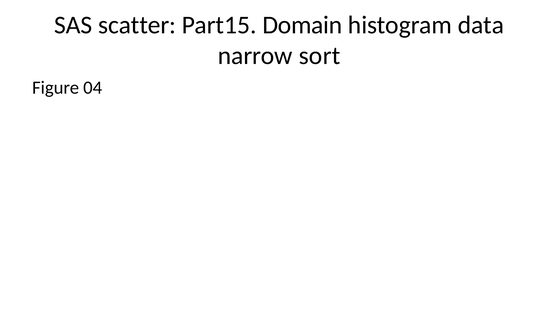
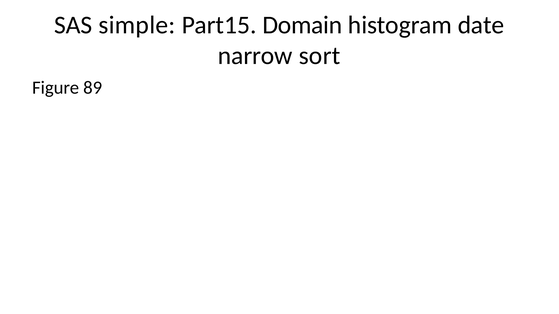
scatter: scatter -> simple
data: data -> date
04: 04 -> 89
